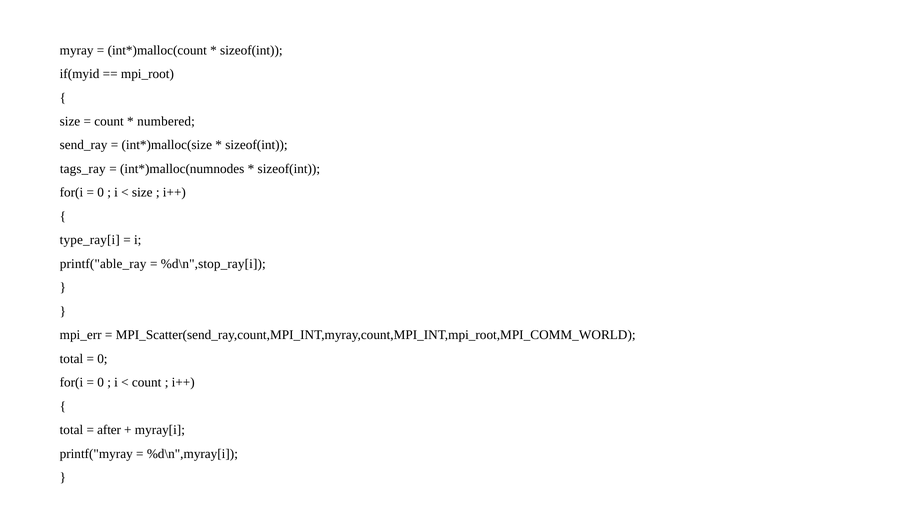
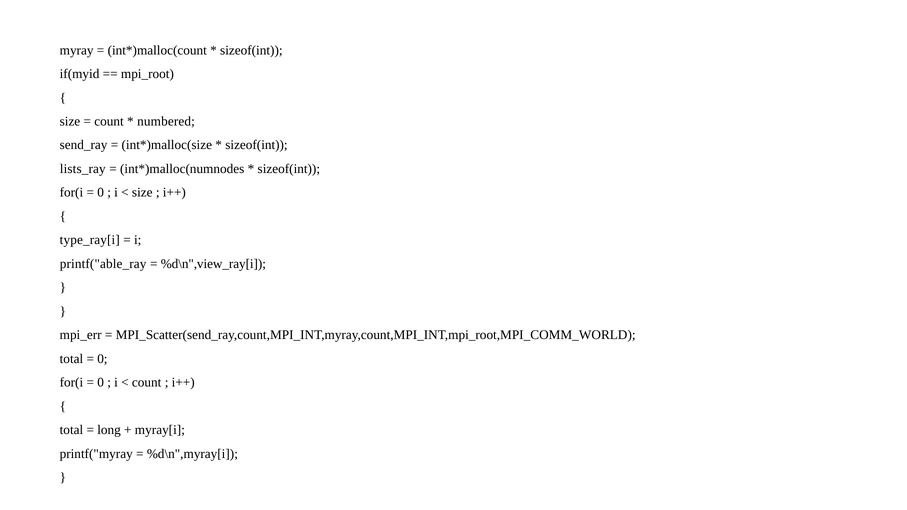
tags_ray: tags_ray -> lists_ray
%d\n",stop_ray[i: %d\n",stop_ray[i -> %d\n",view_ray[i
after: after -> long
